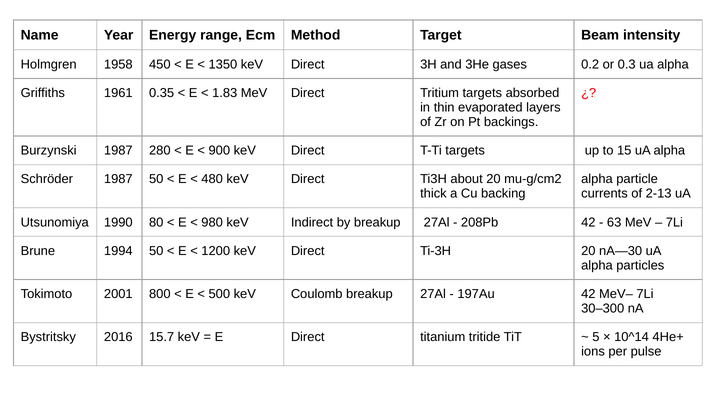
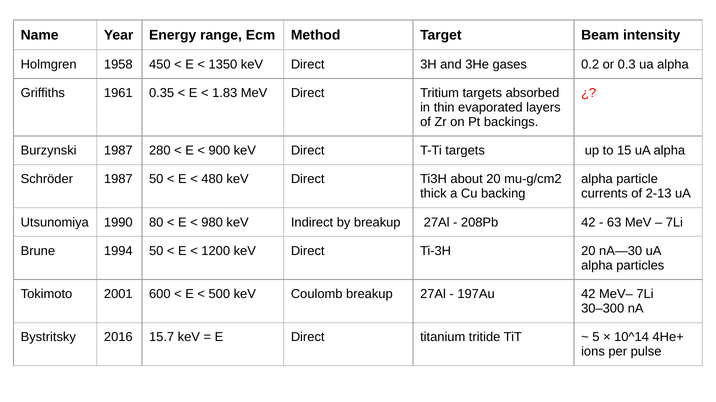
800: 800 -> 600
